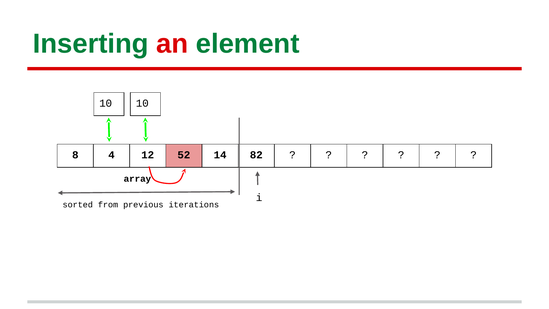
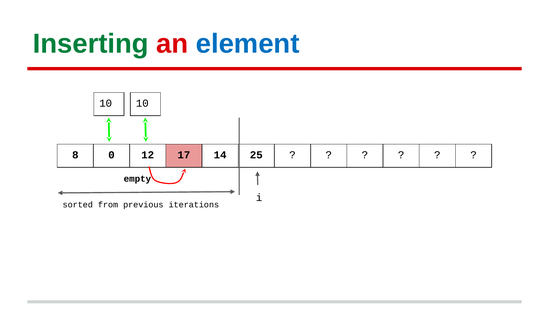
element colour: green -> blue
4: 4 -> 0
52: 52 -> 17
82: 82 -> 25
array: array -> empty
